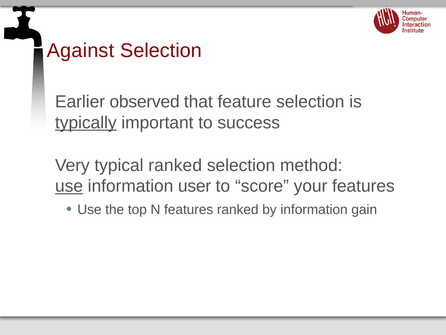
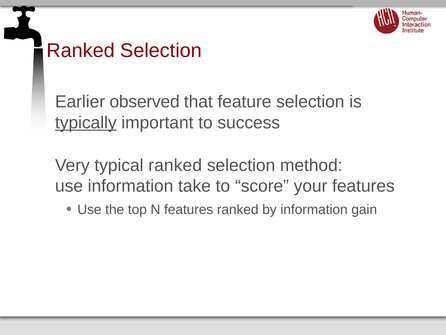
Against at (81, 51): Against -> Ranked
use at (69, 186) underline: present -> none
user: user -> take
